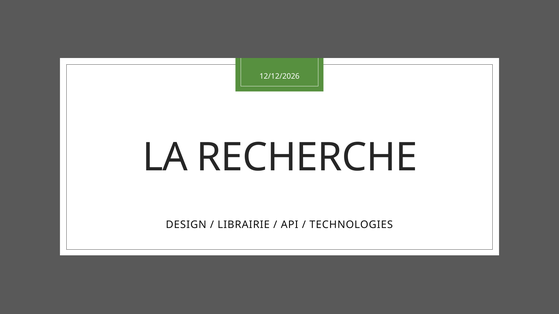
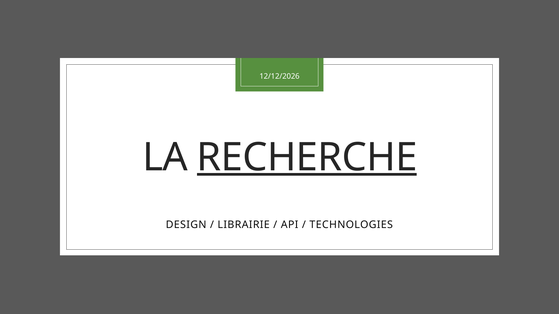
RECHERCHE underline: none -> present
